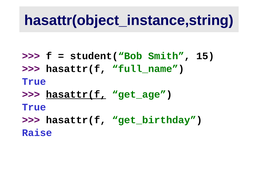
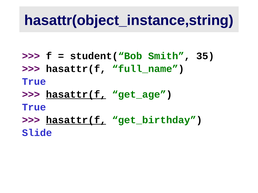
15: 15 -> 35
hasattr(f at (76, 120) underline: none -> present
Raise: Raise -> Slide
